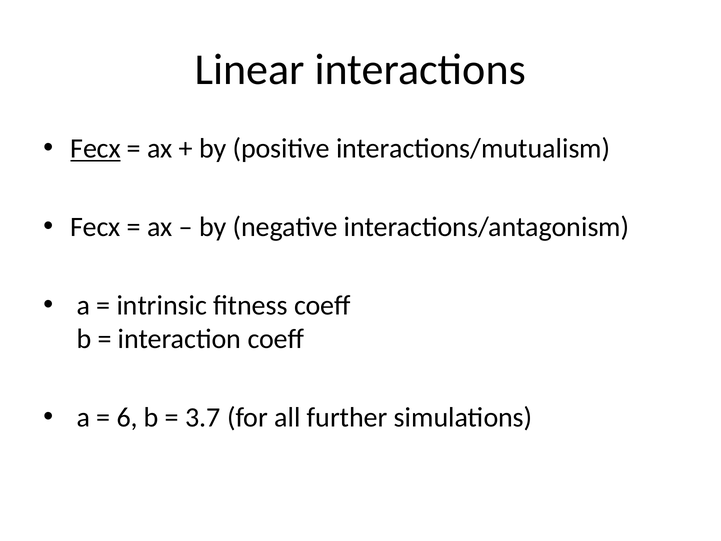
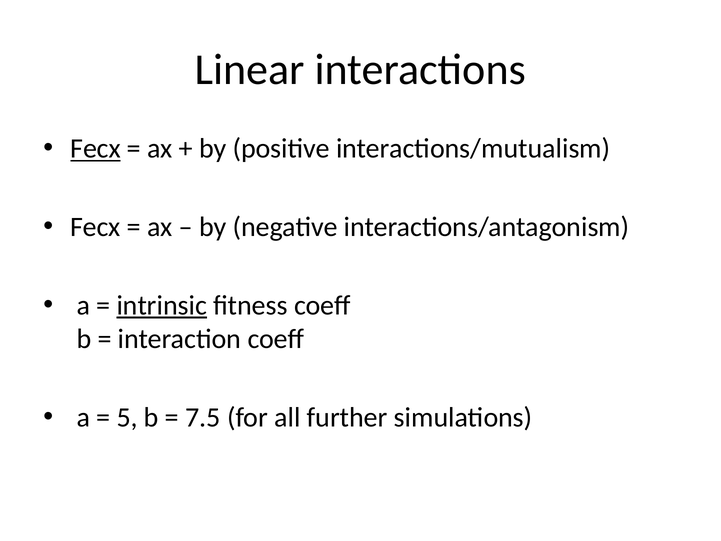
intrinsic underline: none -> present
6: 6 -> 5
3.7: 3.7 -> 7.5
